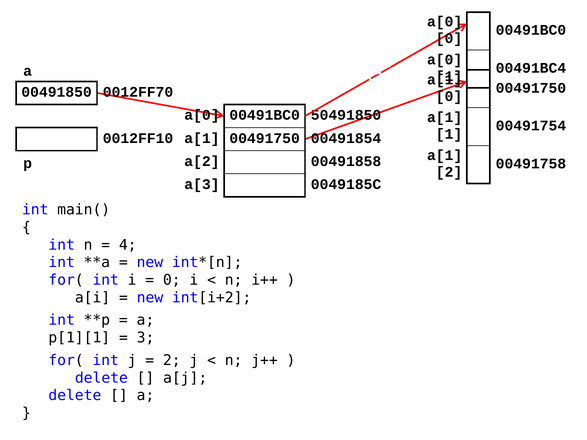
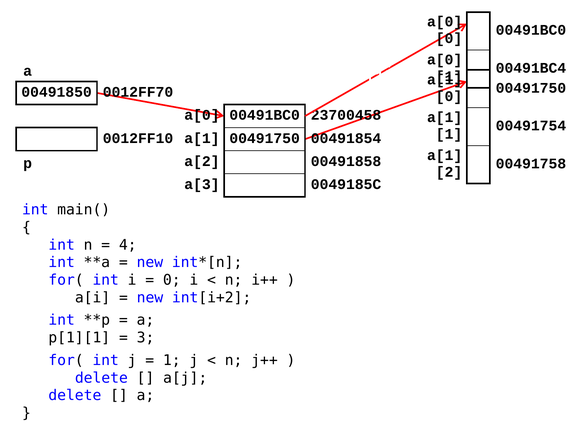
50491850: 50491850 -> 23700458
2 at (172, 360): 2 -> 1
